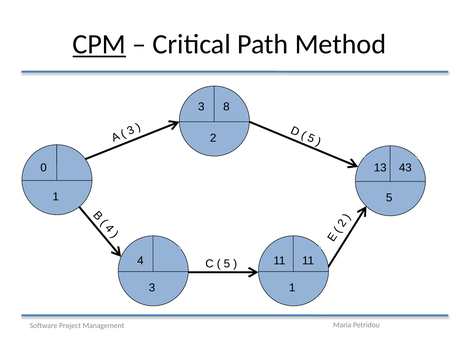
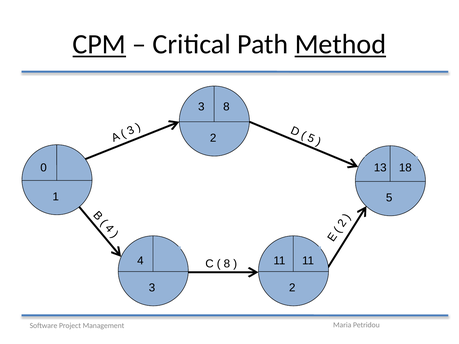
Method underline: none -> present
43: 43 -> 18
5 at (227, 264): 5 -> 8
3 1: 1 -> 2
